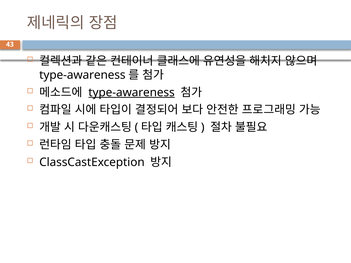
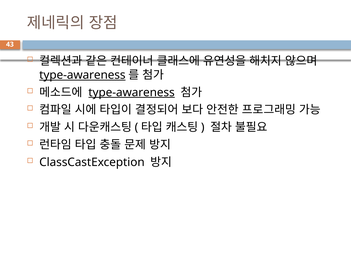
type-awareness at (82, 75) underline: none -> present
